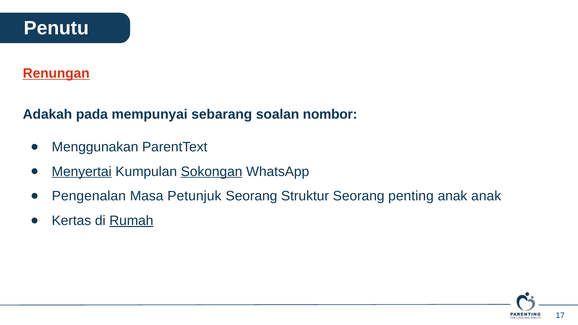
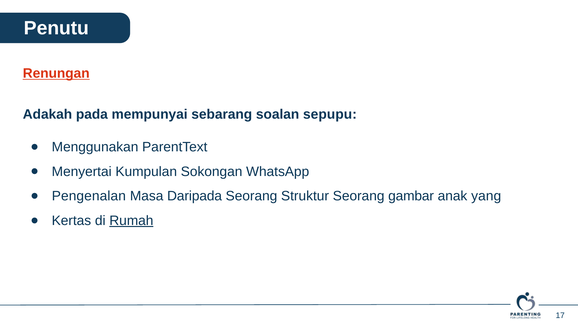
nombor: nombor -> sepupu
Menyertai underline: present -> none
Sokongan underline: present -> none
Petunjuk: Petunjuk -> Daripada
penting: penting -> gambar
anak anak: anak -> yang
